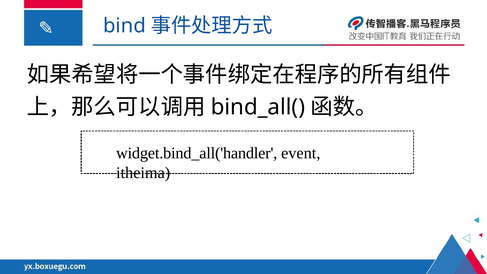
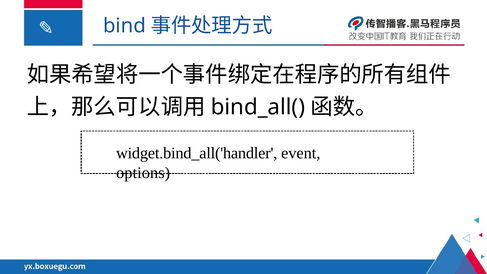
itheima: itheima -> options
